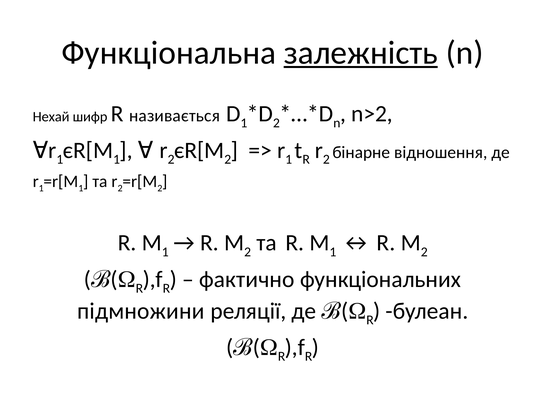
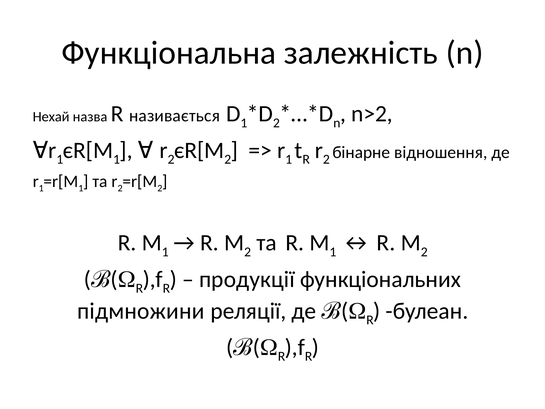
залежність underline: present -> none
шифр: шифр -> назва
фактично: фактично -> продукції
